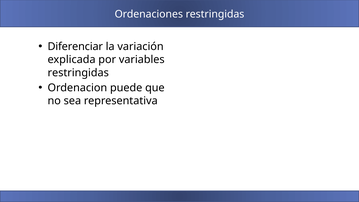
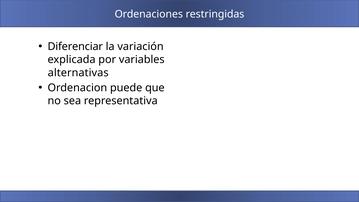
restringidas at (78, 73): restringidas -> alternativas
